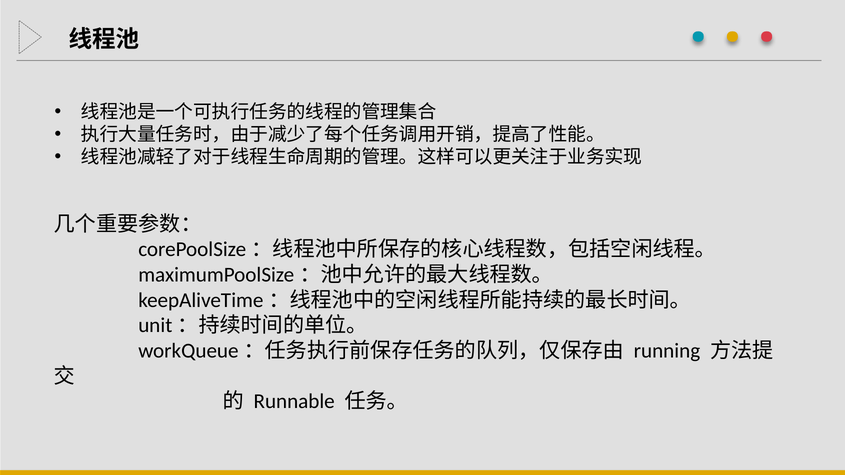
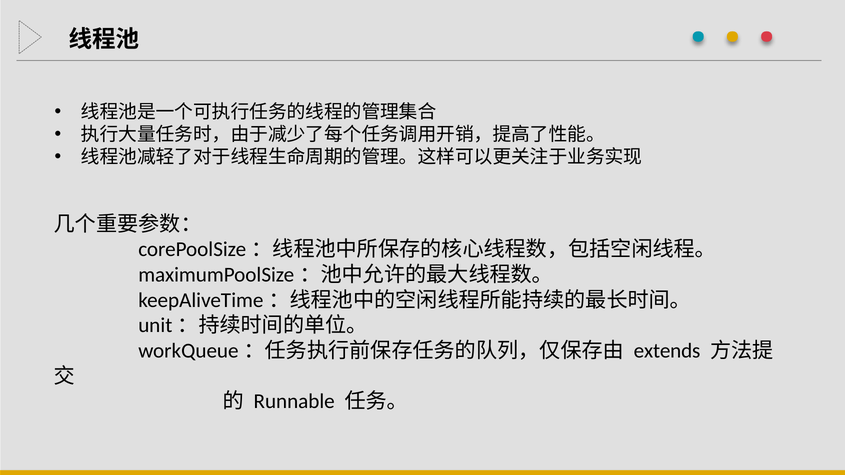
running: running -> extends
